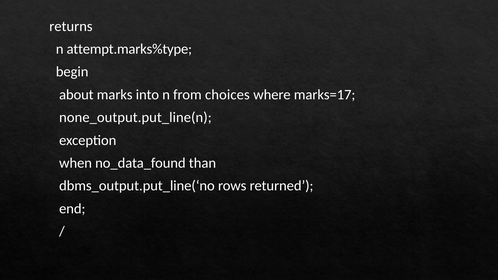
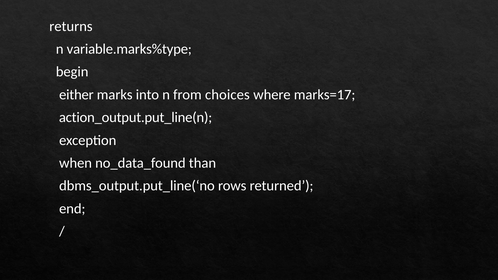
attempt.marks%type: attempt.marks%type -> variable.marks%type
about: about -> either
none_output.put_line(n: none_output.put_line(n -> action_output.put_line(n
